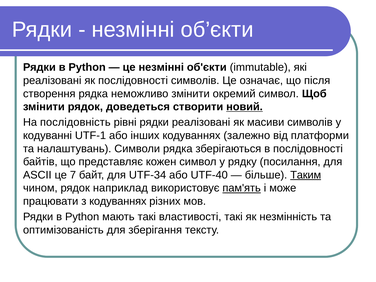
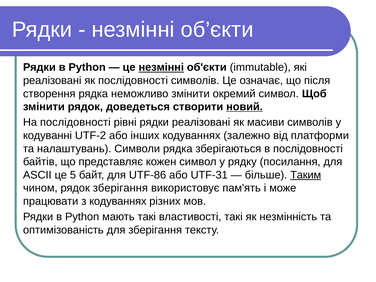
незмінні at (161, 67) underline: none -> present
На послідовність: послідовність -> послідовності
UTF-1: UTF-1 -> UTF-2
7: 7 -> 5
UTF-34: UTF-34 -> UTF-86
UTF-40: UTF-40 -> UTF-31
рядок наприклад: наприклад -> зберігання
пам'ять underline: present -> none
